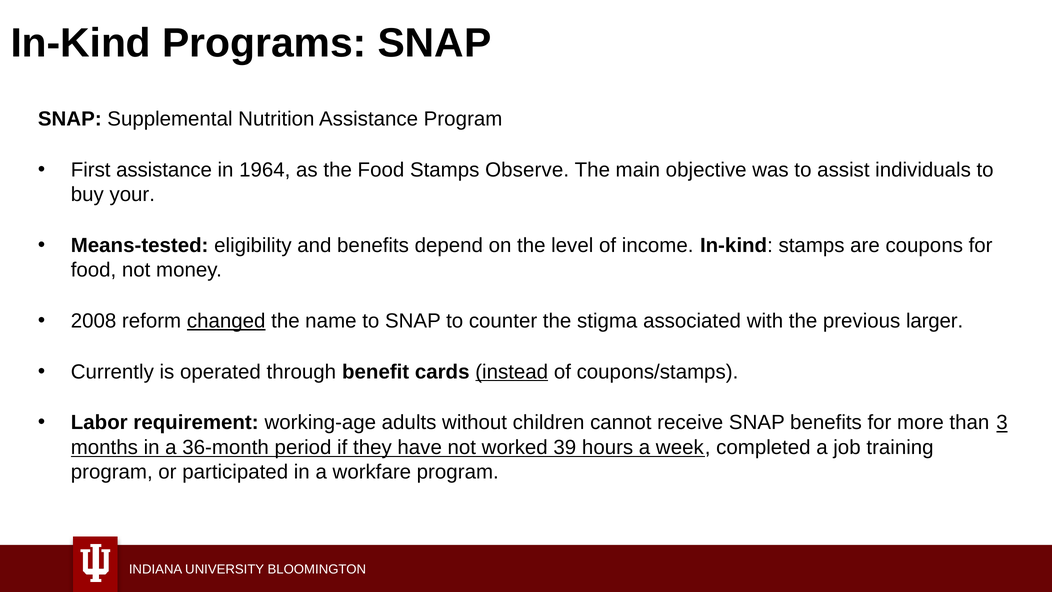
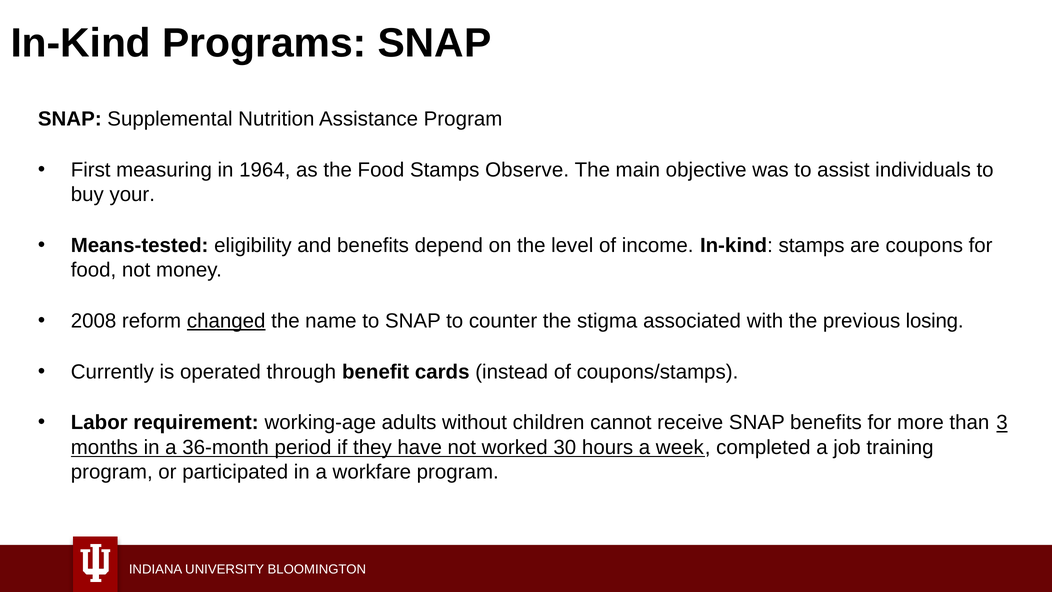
First assistance: assistance -> measuring
larger: larger -> losing
instead underline: present -> none
39: 39 -> 30
